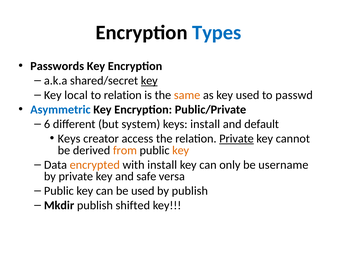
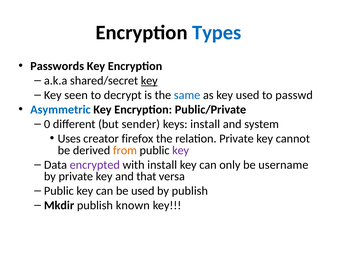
local: local -> seen
to relation: relation -> decrypt
same colour: orange -> blue
6: 6 -> 0
system: system -> sender
default: default -> system
Keys at (69, 138): Keys -> Uses
access: access -> firefox
Private at (237, 138) underline: present -> none
key at (181, 150) colour: orange -> purple
encrypted colour: orange -> purple
safe: safe -> that
shifted: shifted -> known
